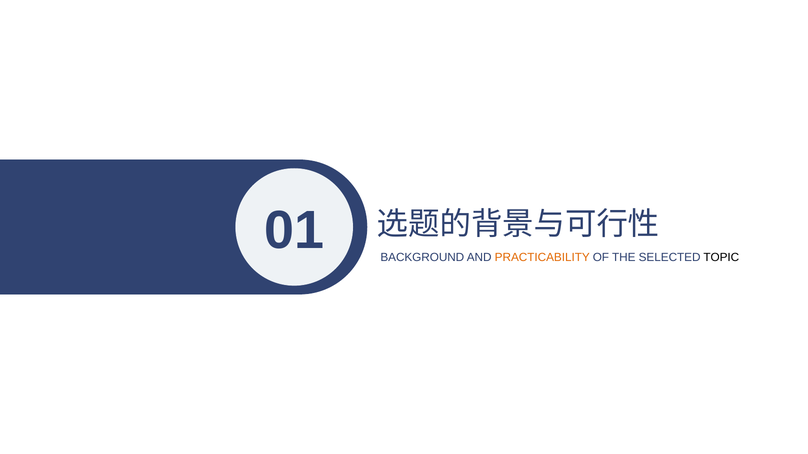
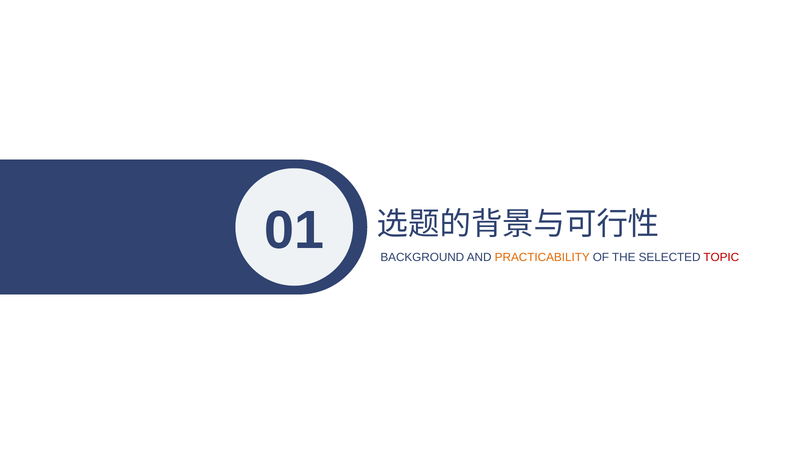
TOPIC colour: black -> red
